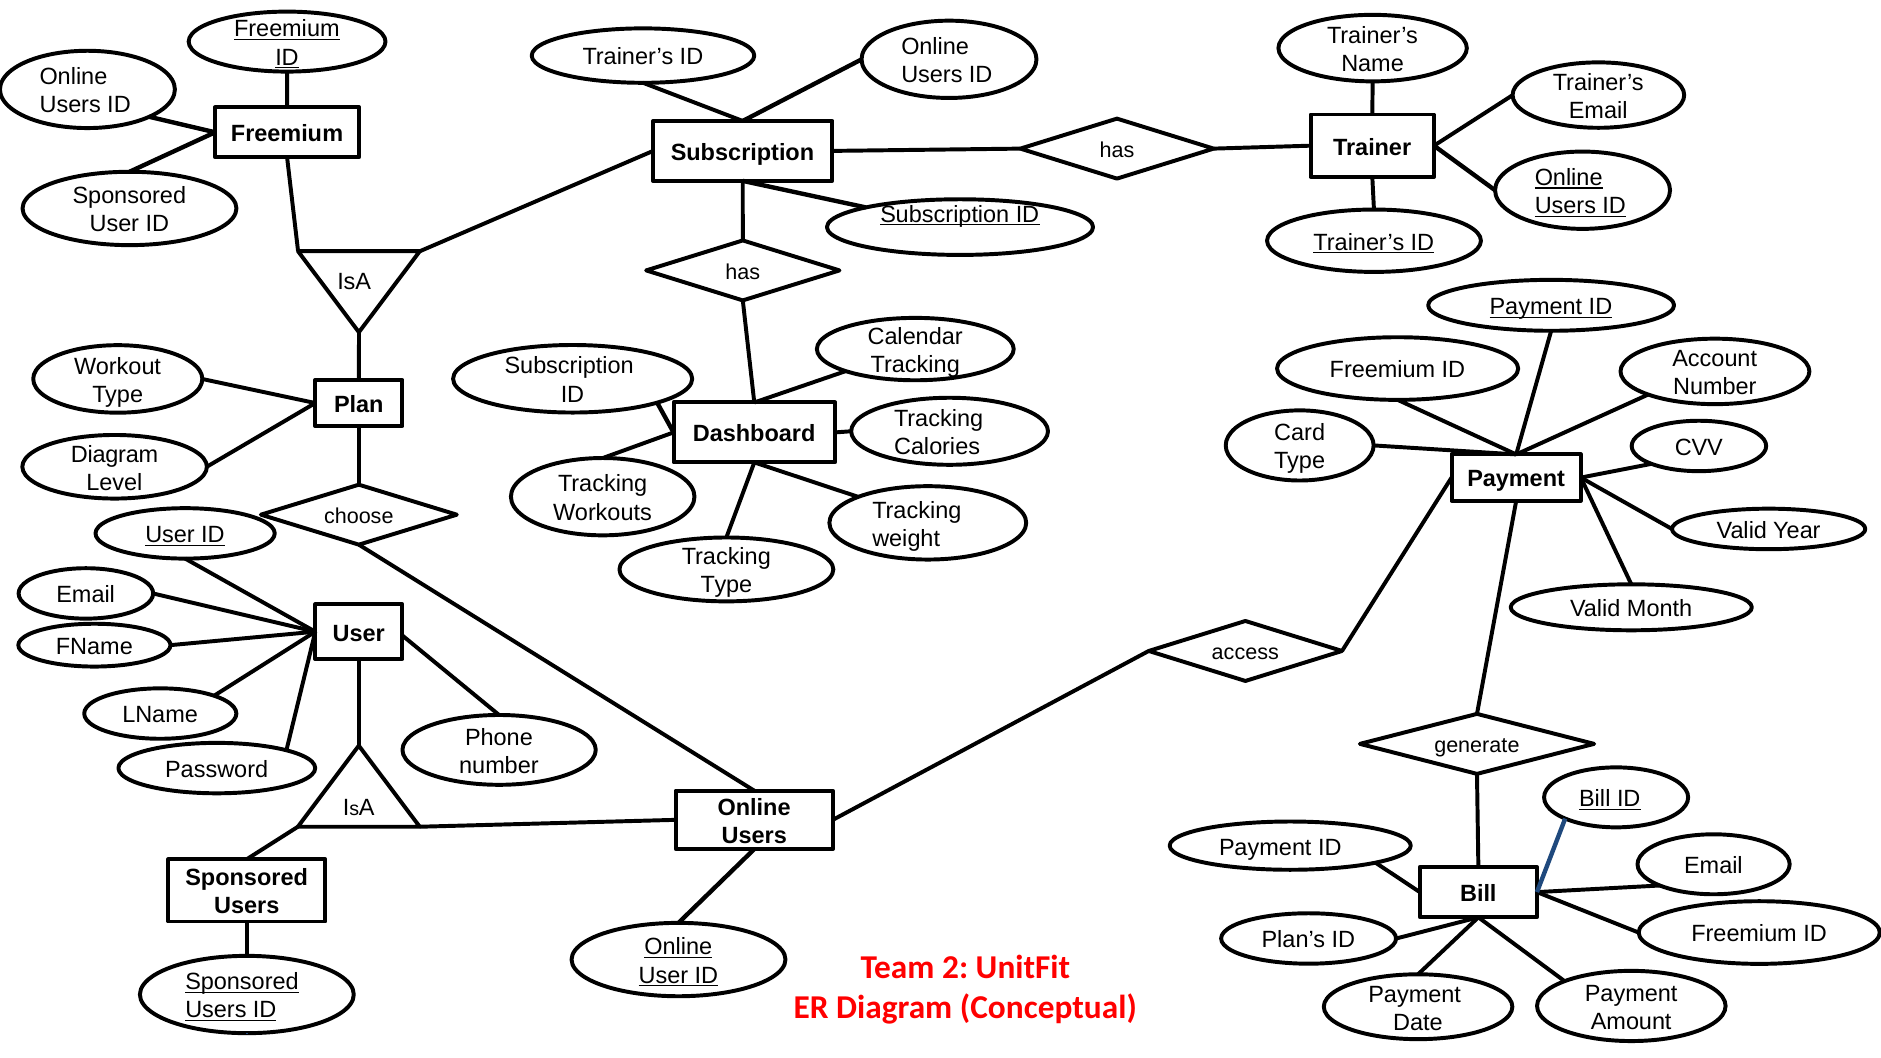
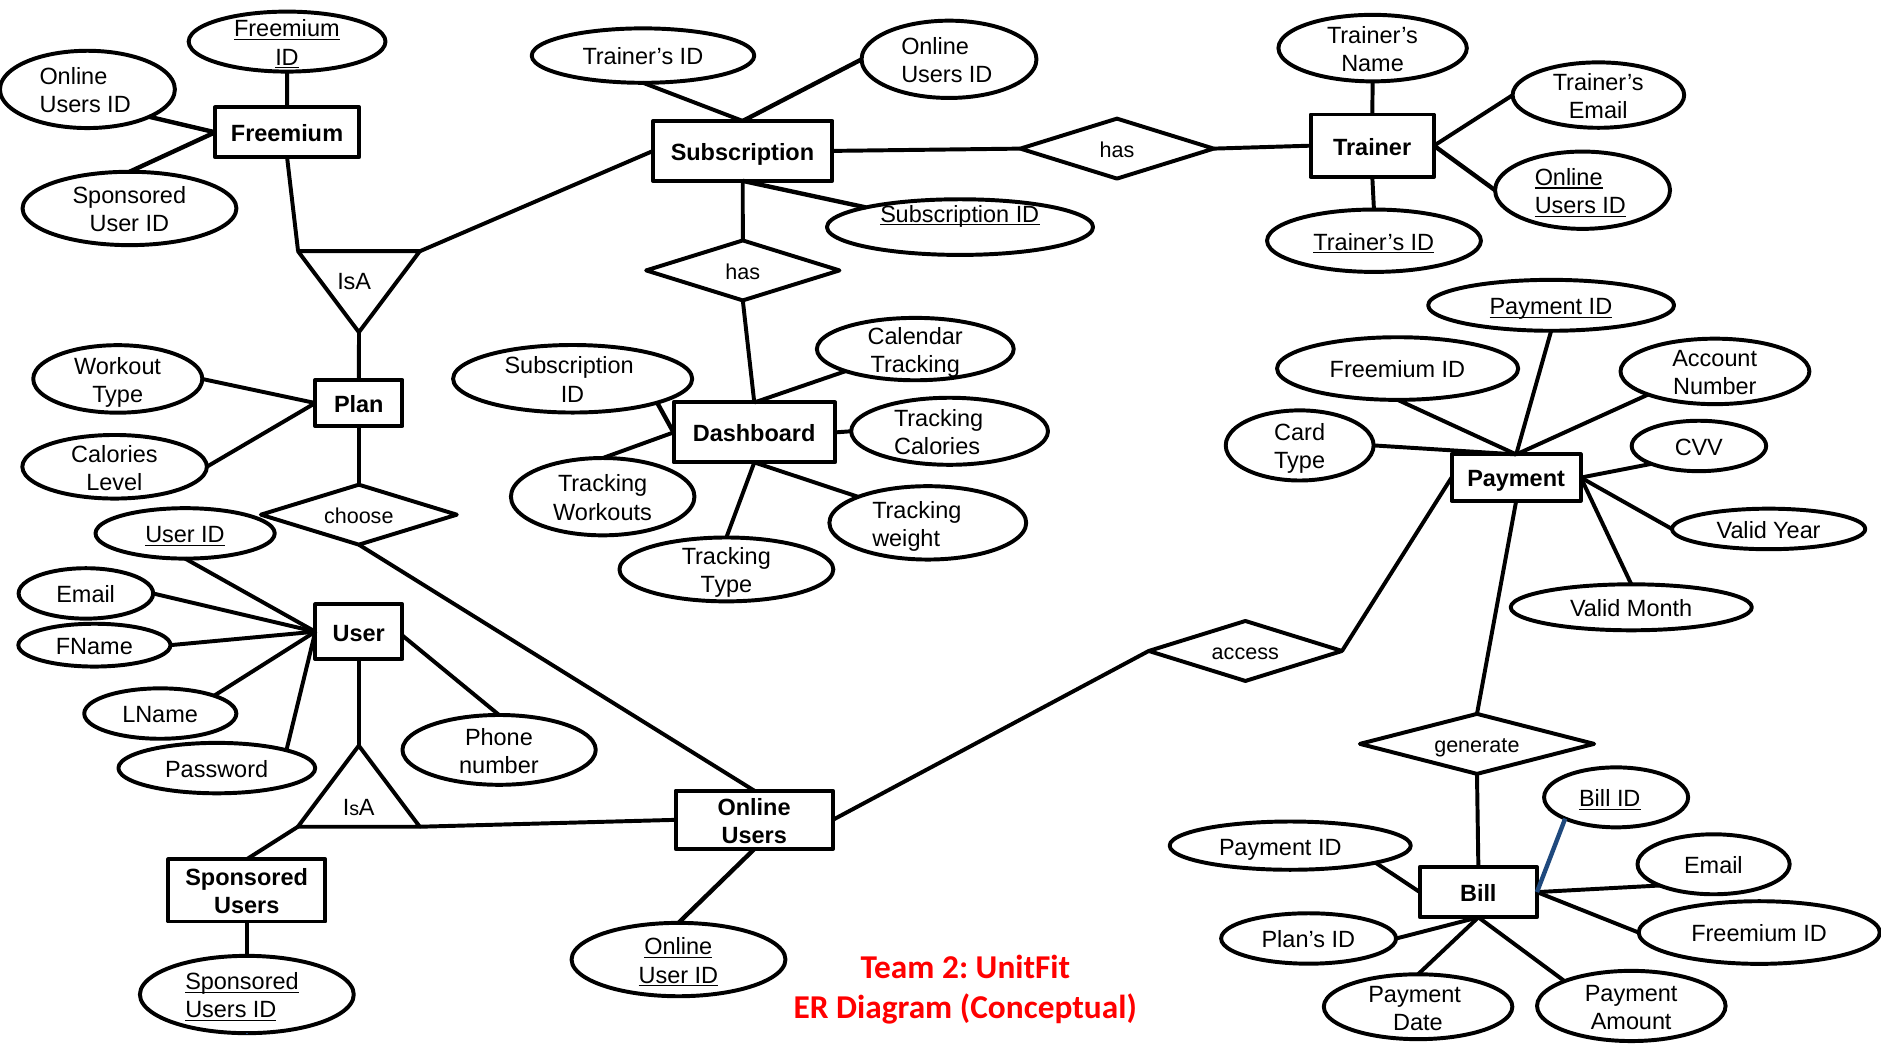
Diagram at (115, 454): Diagram -> Calories
